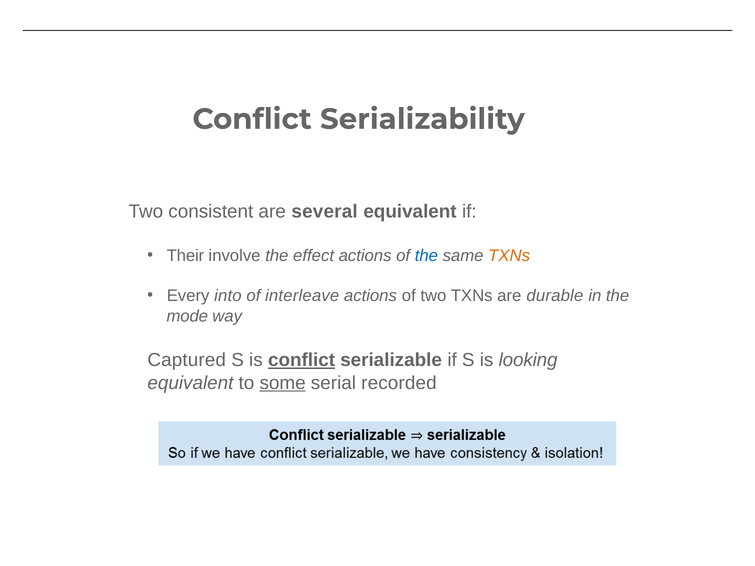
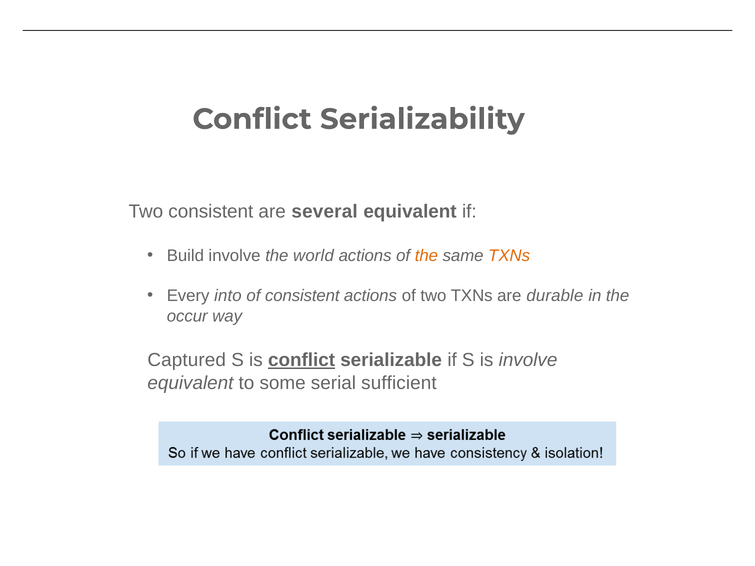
Their: Their -> Build
effect: effect -> world
the at (426, 256) colour: blue -> orange
of interleave: interleave -> consistent
mode: mode -> occur
is looking: looking -> involve
some underline: present -> none
recorded: recorded -> sufficient
